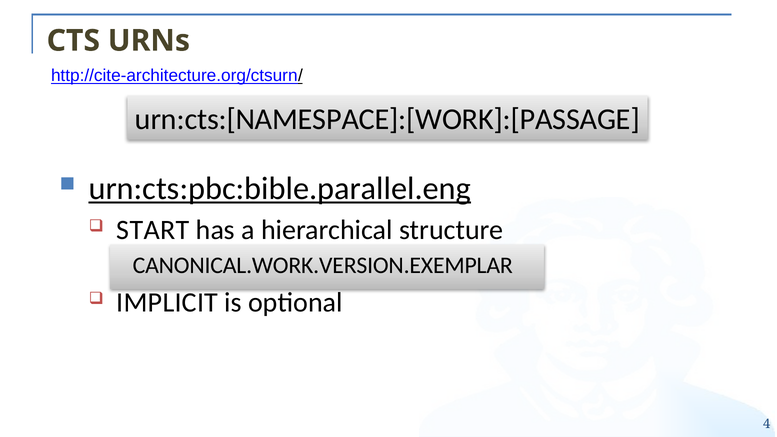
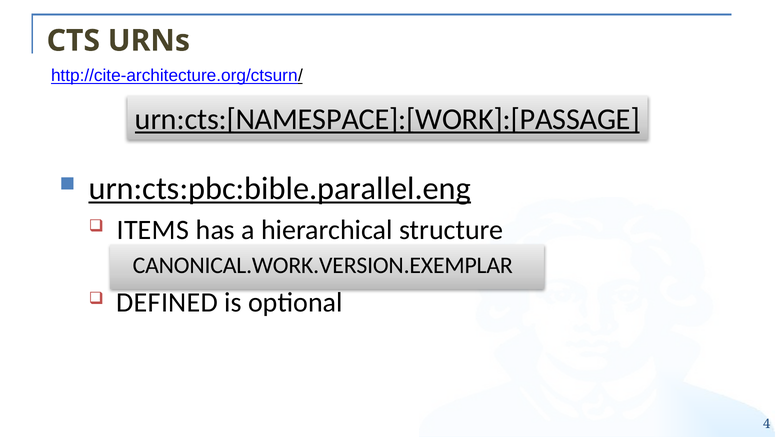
urn:cts:[NAMESPACE]:[WORK]:[PASSAGE underline: none -> present
START: START -> ITEMS
IMPLICIT: IMPLICIT -> DEFINED
